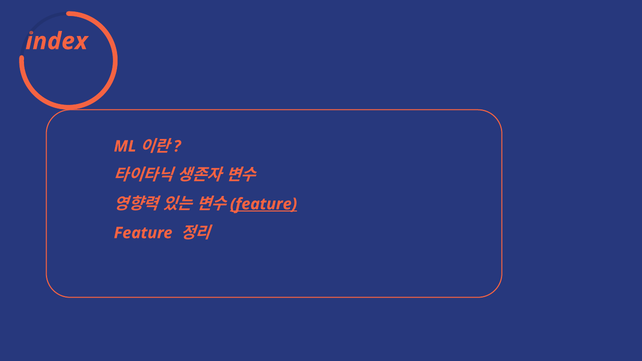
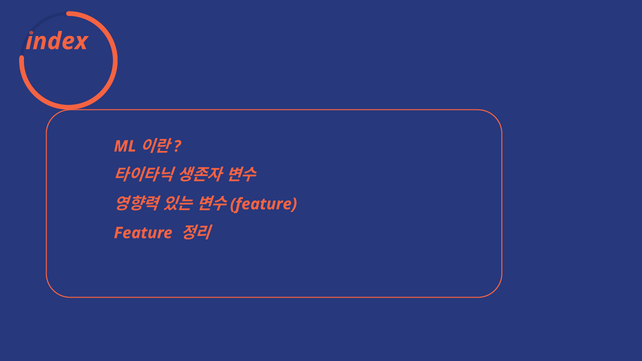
feature at (264, 204) underline: present -> none
